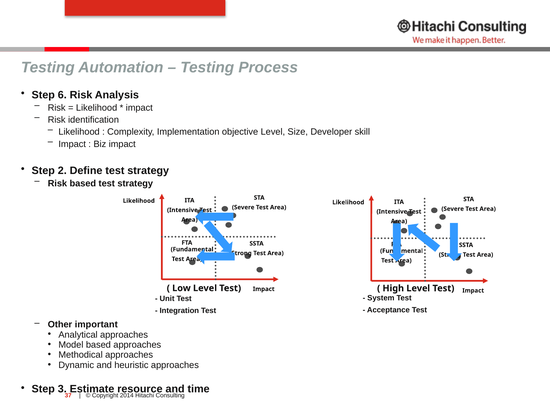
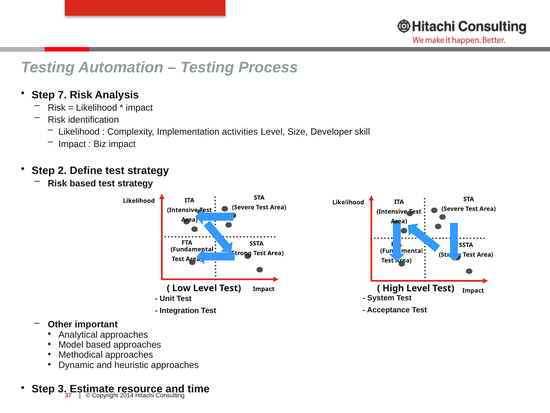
6: 6 -> 7
objective: objective -> activities
